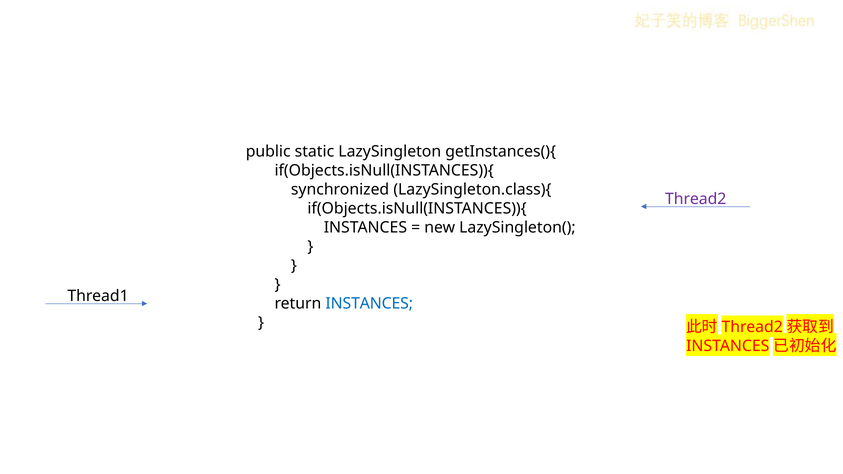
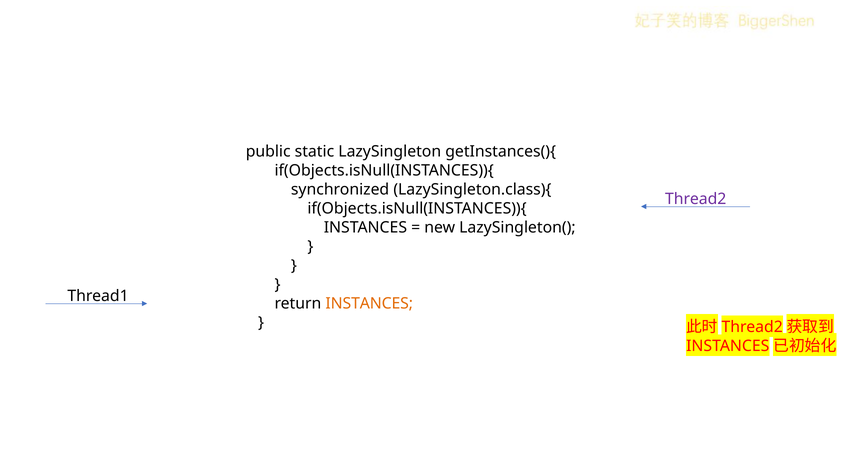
INSTANCES at (369, 304) colour: blue -> orange
